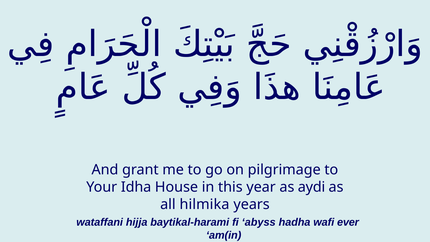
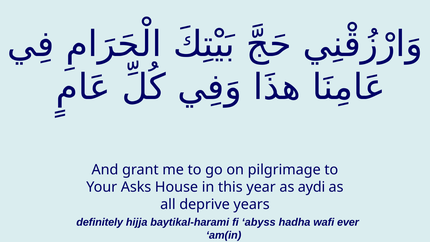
Idha: Idha -> Asks
hilmika: hilmika -> deprive
wataffani: wataffani -> definitely
